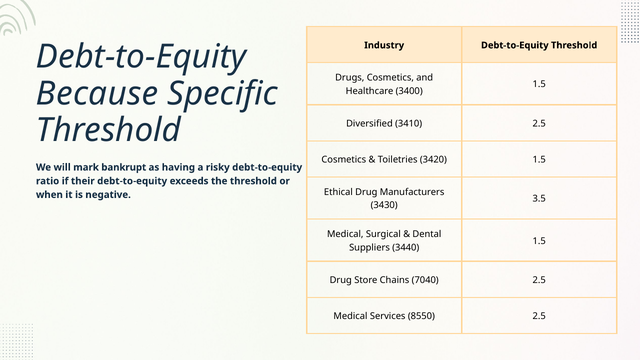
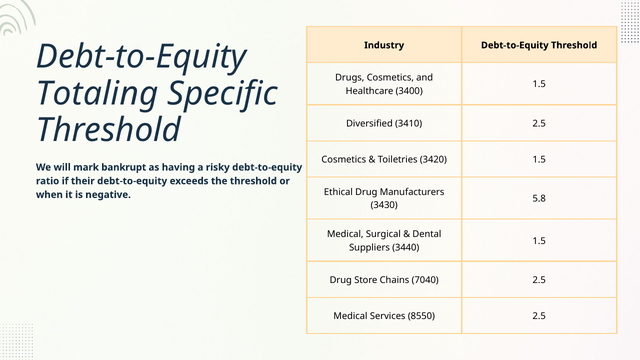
Because: Because -> Totaling
3.5: 3.5 -> 5.8
